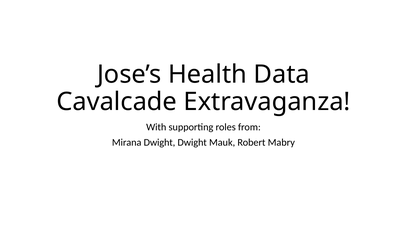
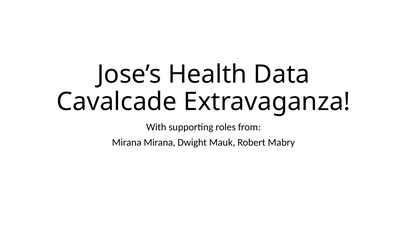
Mirana Dwight: Dwight -> Mirana
